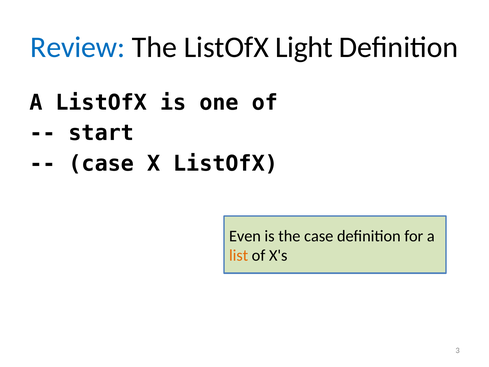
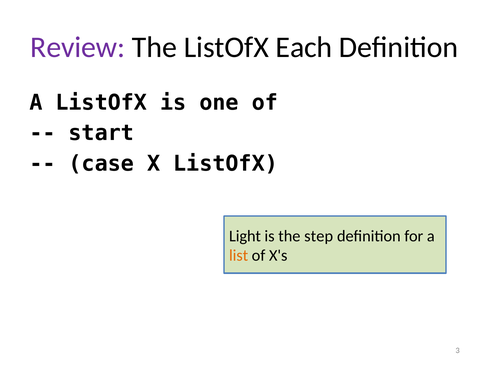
Review colour: blue -> purple
Light: Light -> Each
Even: Even -> Light
the case: case -> step
